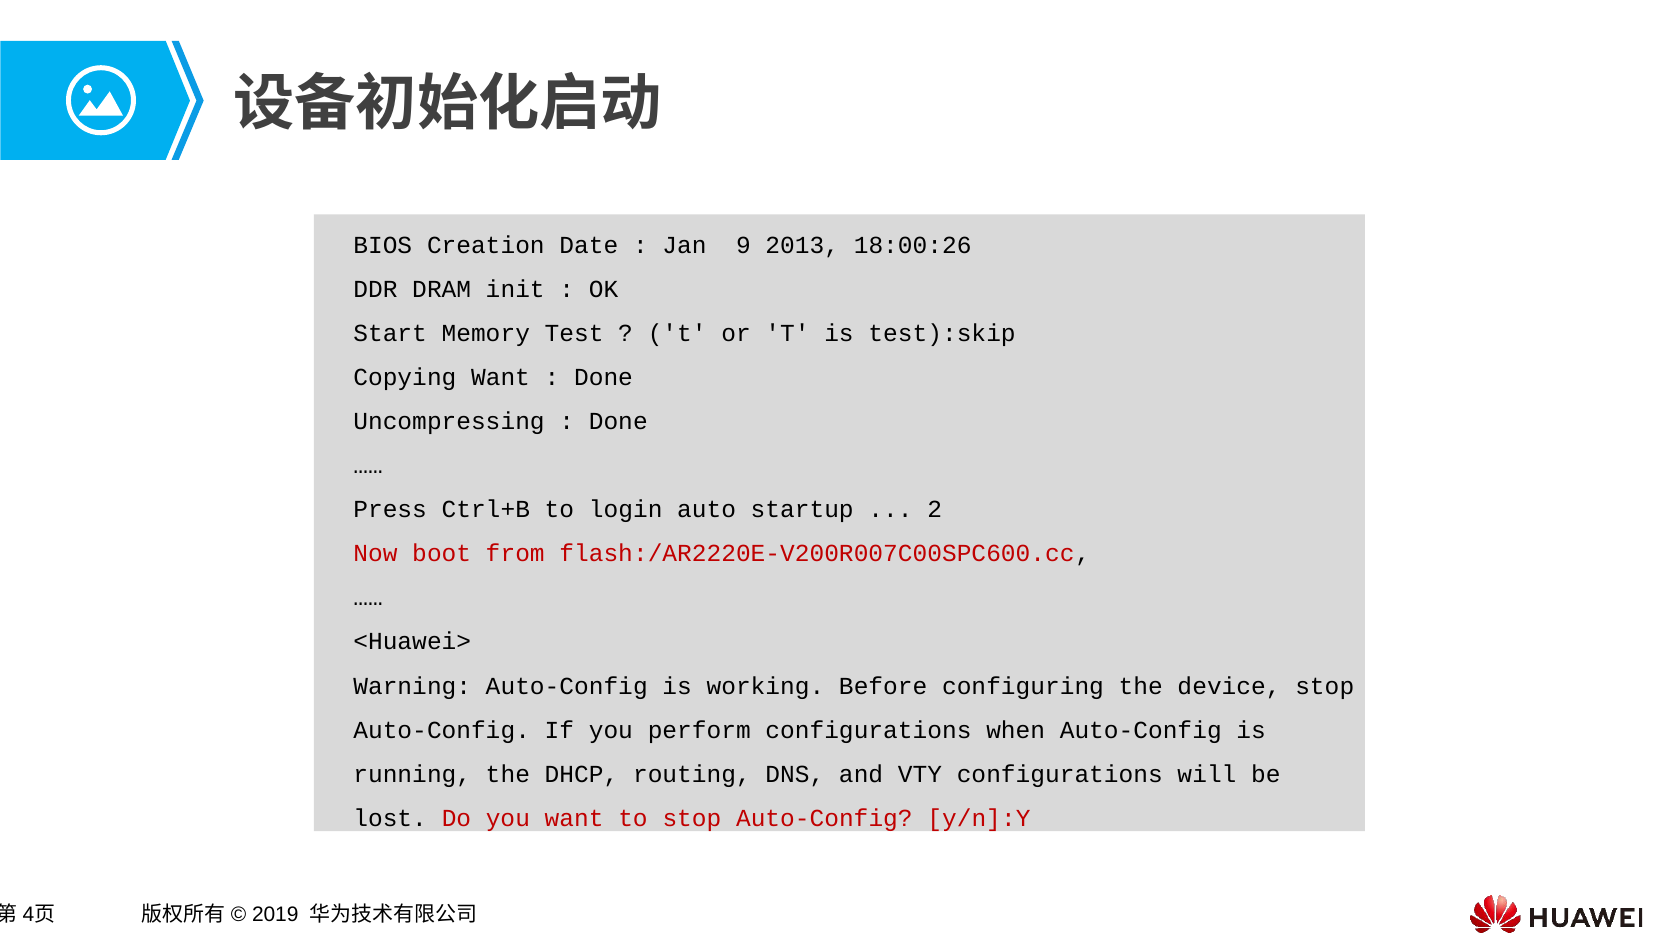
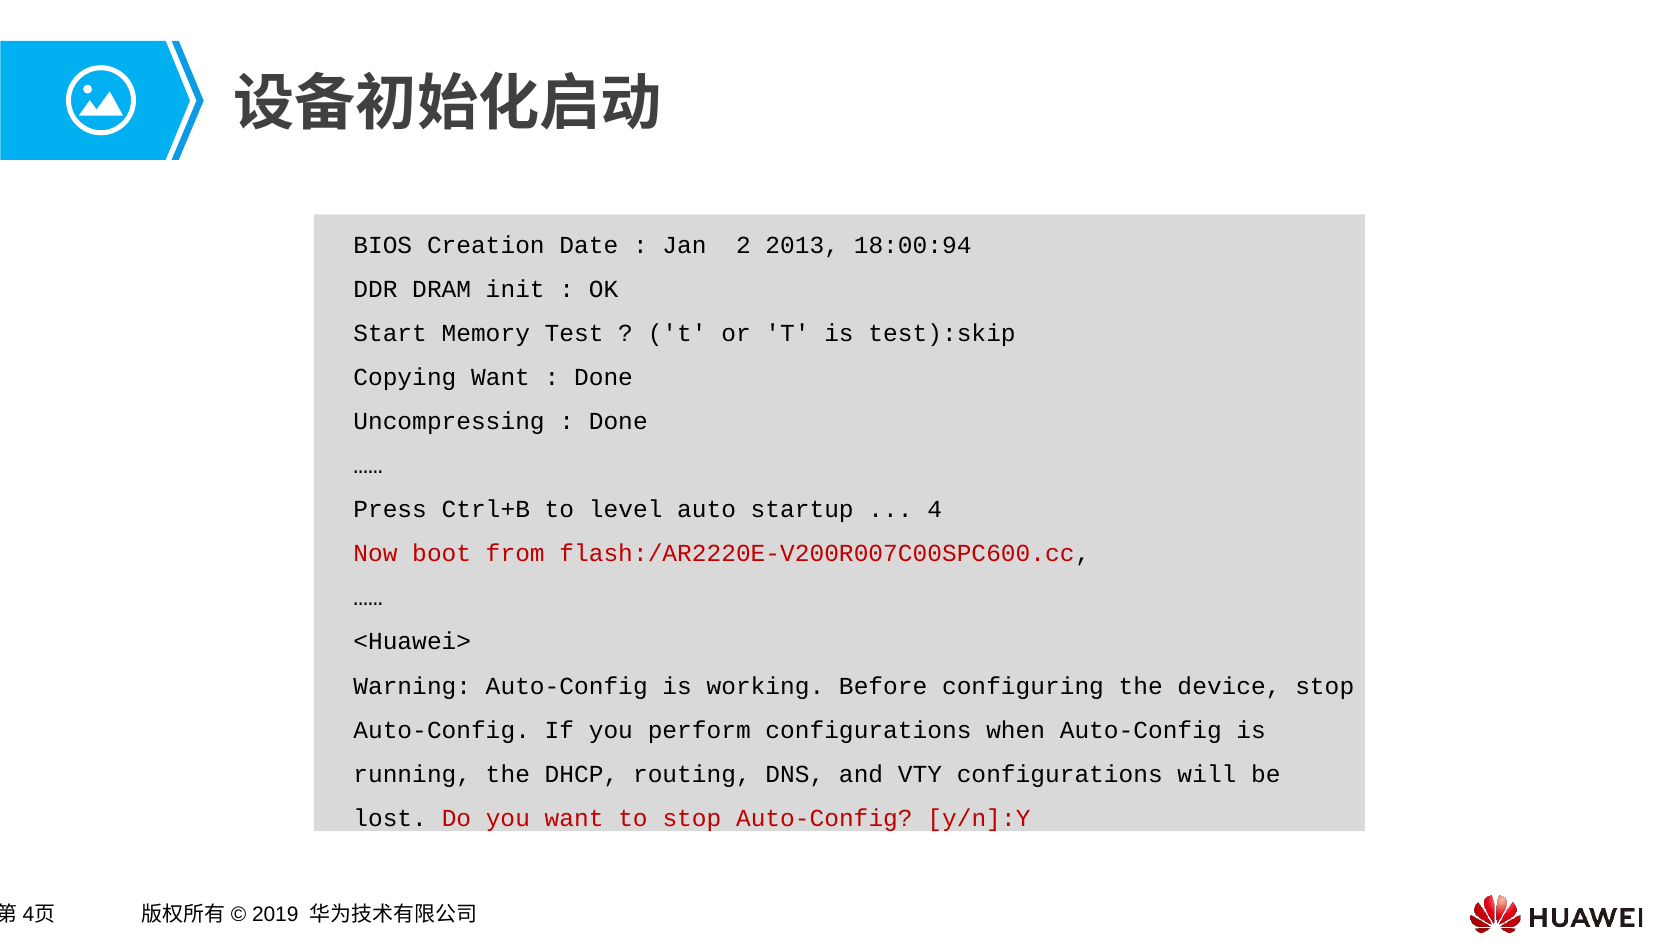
9: 9 -> 2
18:00:26: 18:00:26 -> 18:00:94
login: login -> level
2: 2 -> 4
